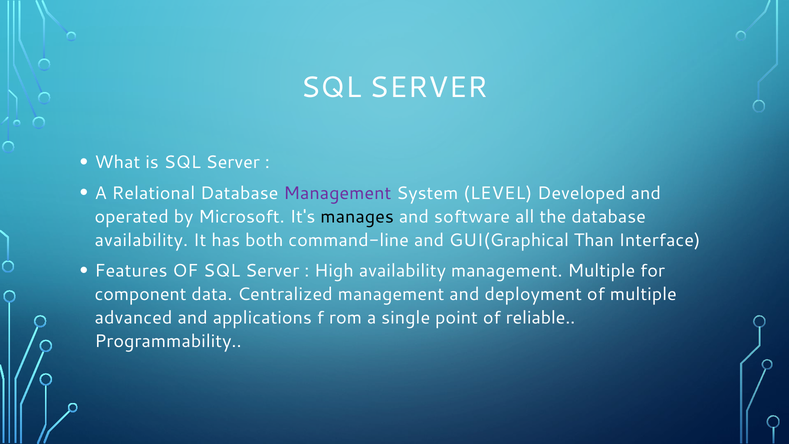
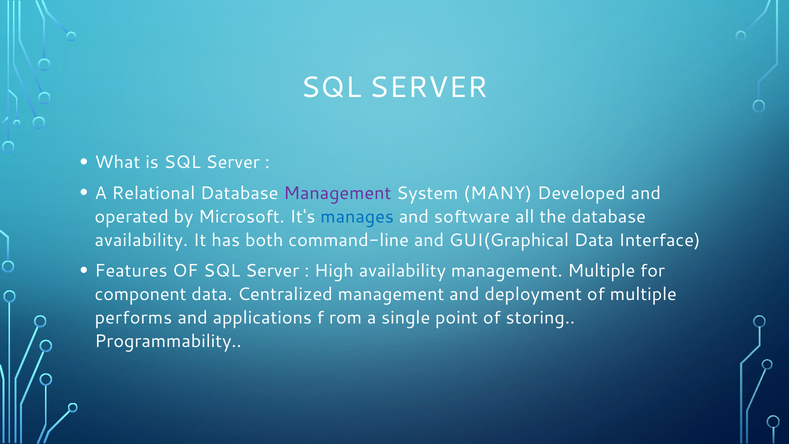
LEVEL: LEVEL -> MANY
manages colour: black -> blue
GUI(Graphical Than: Than -> Data
advanced: advanced -> performs
reliable: reliable -> storing
